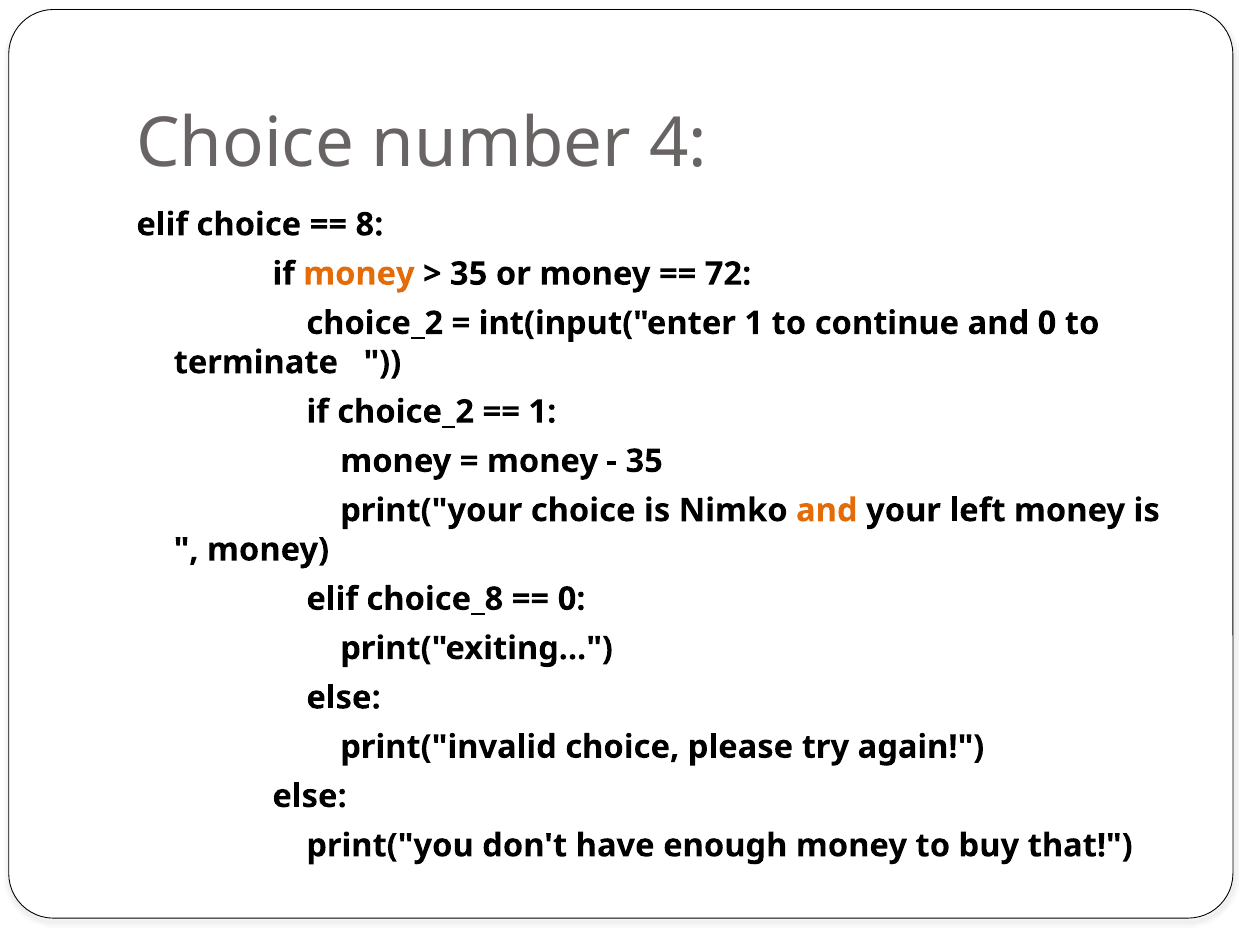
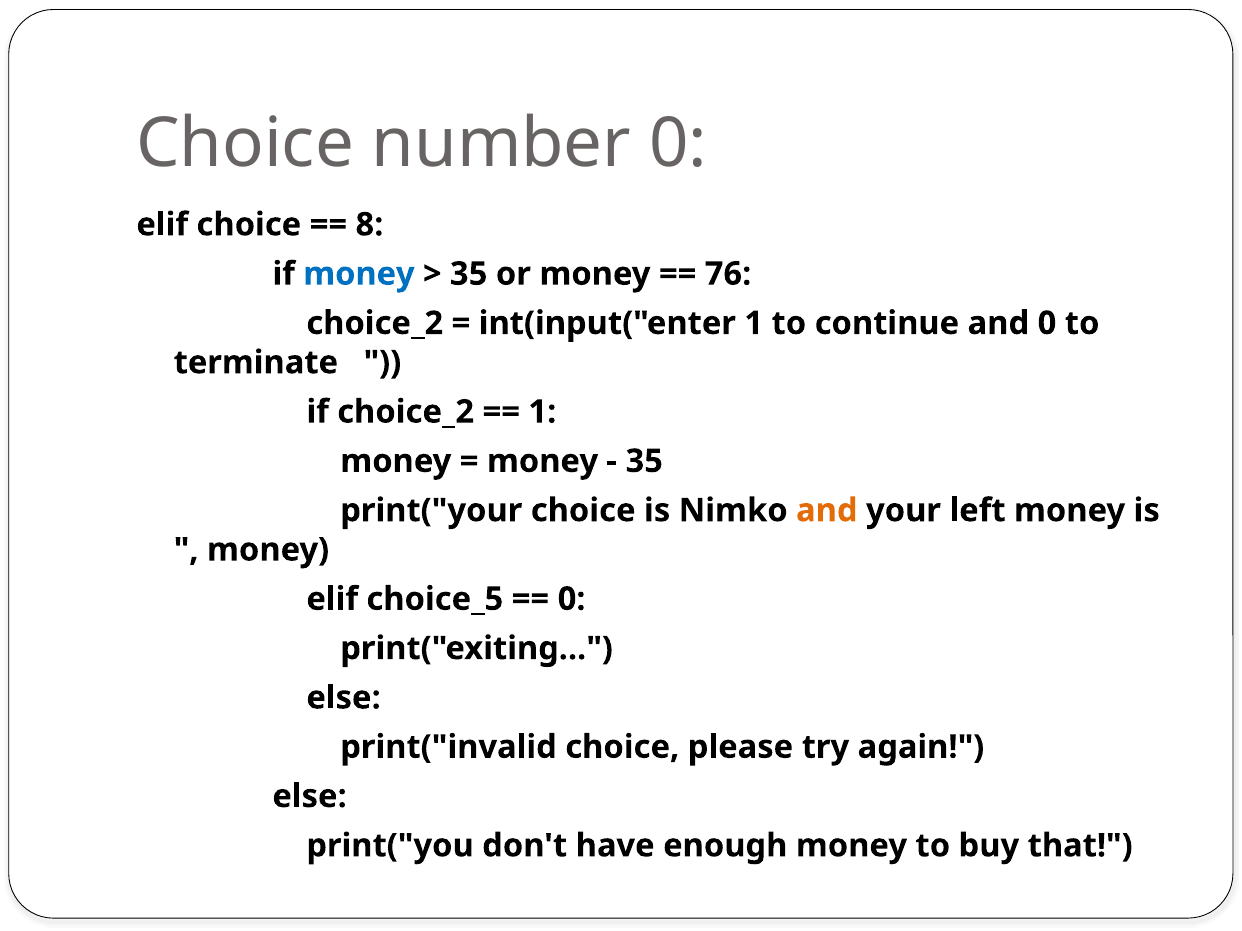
number 4: 4 -> 0
money at (359, 274) colour: orange -> blue
72: 72 -> 76
choice_8: choice_8 -> choice_5
